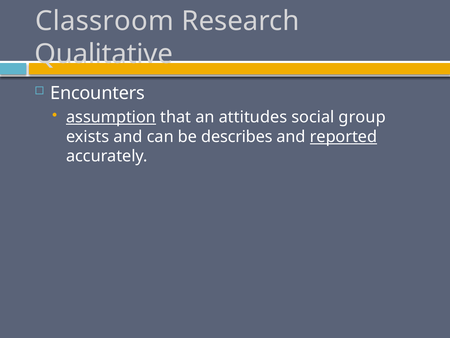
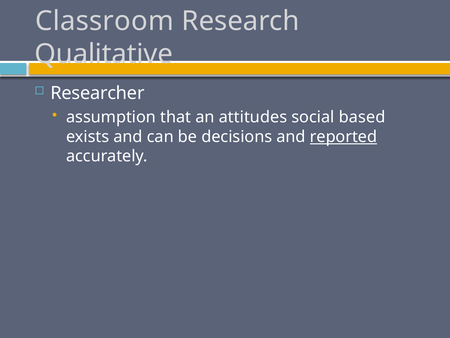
Encounters: Encounters -> Researcher
assumption underline: present -> none
group: group -> based
describes: describes -> decisions
